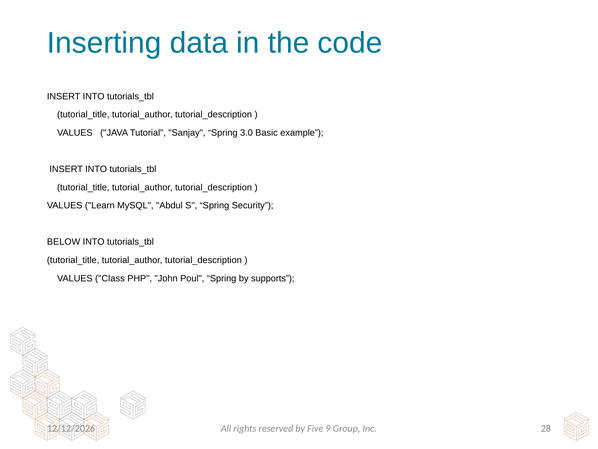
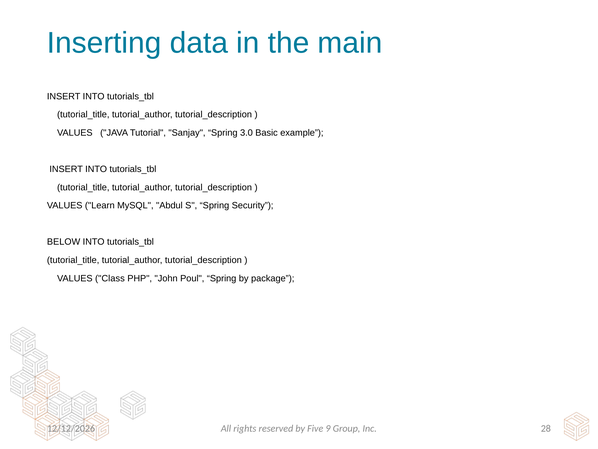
code: code -> main
supports: supports -> package
